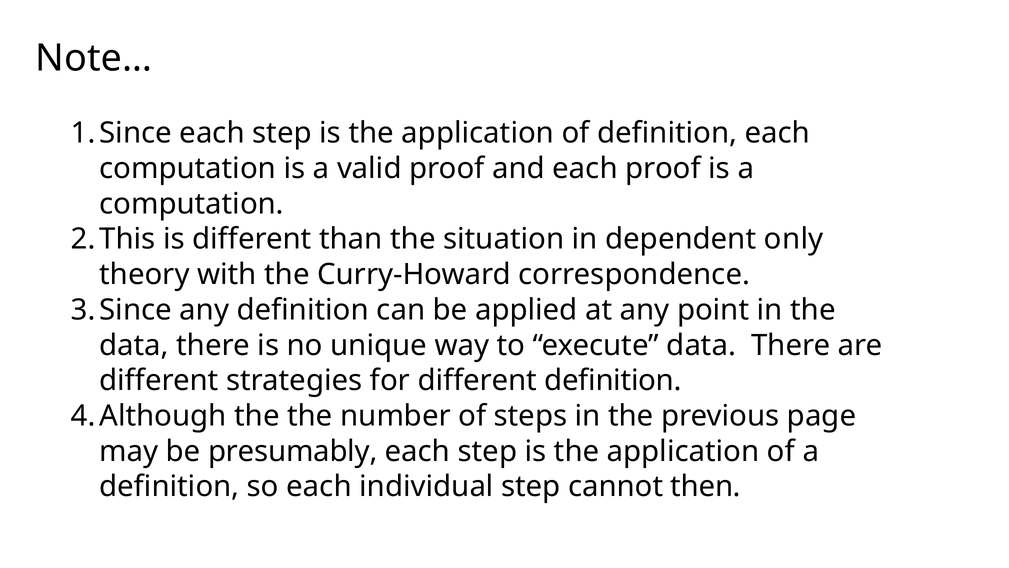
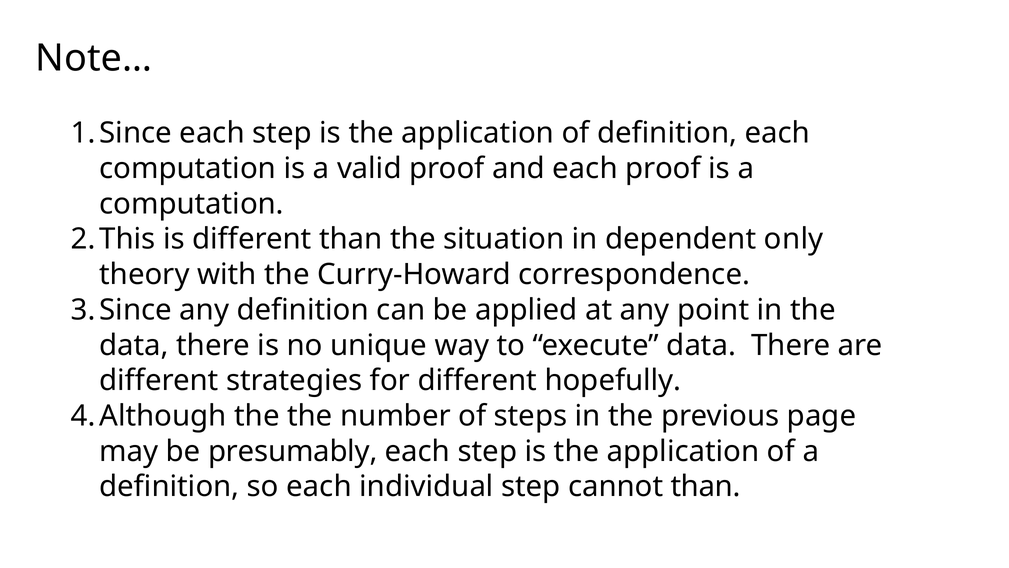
different definition: definition -> hopefully
cannot then: then -> than
